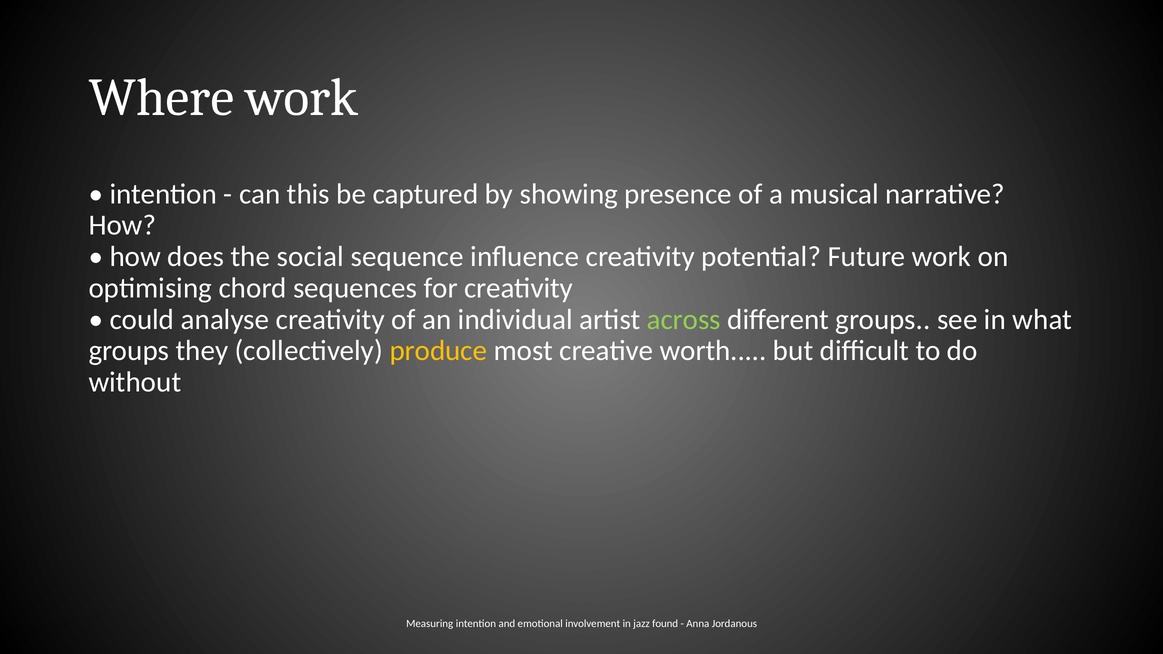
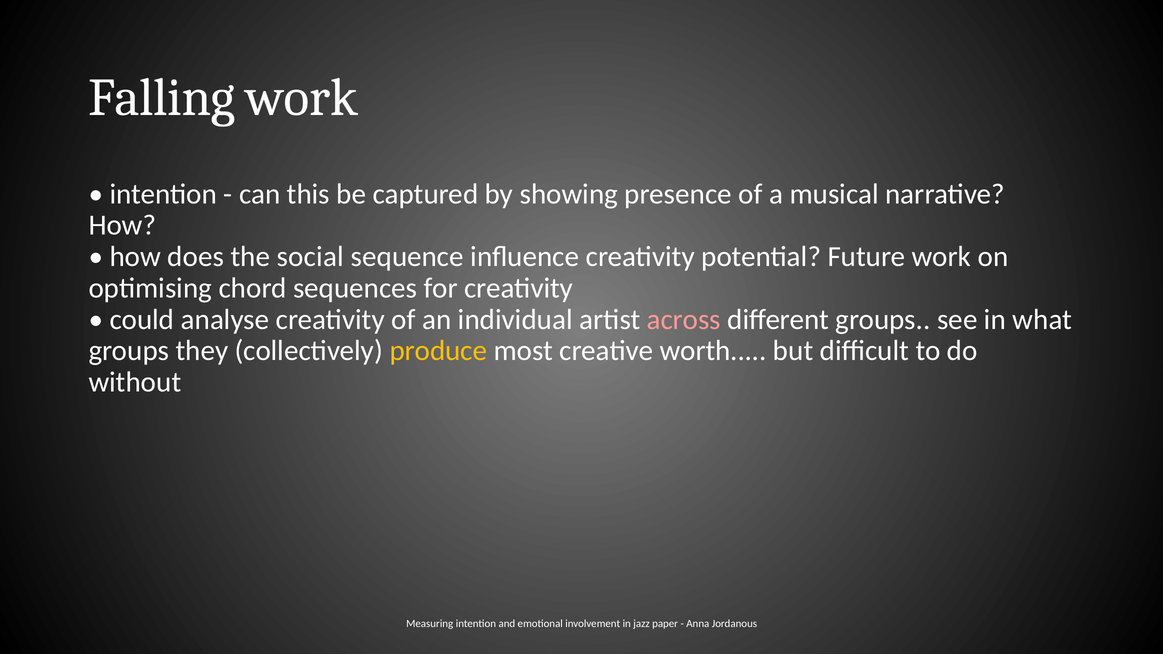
Where: Where -> Falling
across colour: light green -> pink
found: found -> paper
